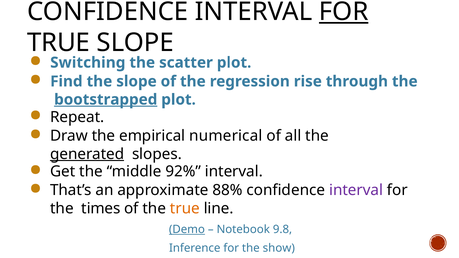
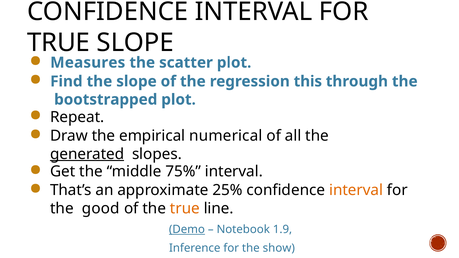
FOR at (344, 12) underline: present -> none
Switching: Switching -> Measures
rise: rise -> this
bootstrapped underline: present -> none
92%: 92% -> 75%
88%: 88% -> 25%
interval at (356, 190) colour: purple -> orange
times: times -> good
9.8: 9.8 -> 1.9
